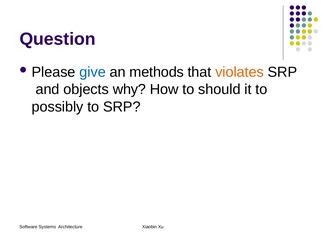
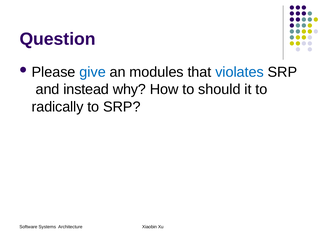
methods: methods -> modules
violates colour: orange -> blue
objects: objects -> instead
possibly: possibly -> radically
